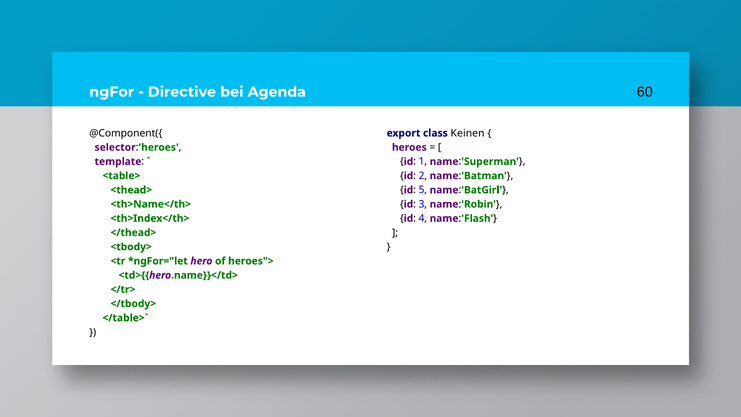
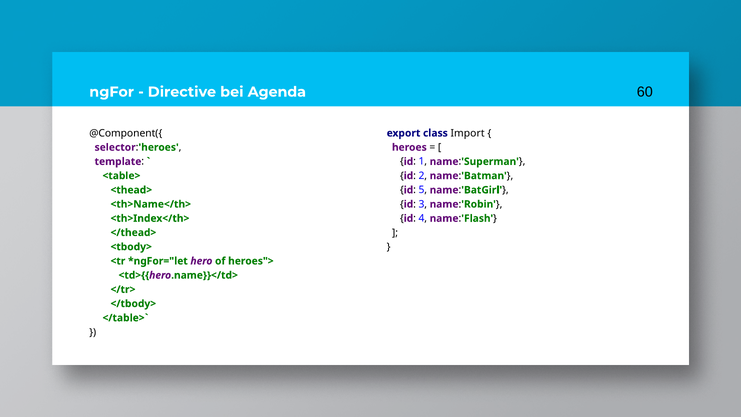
Keinen: Keinen -> Import
